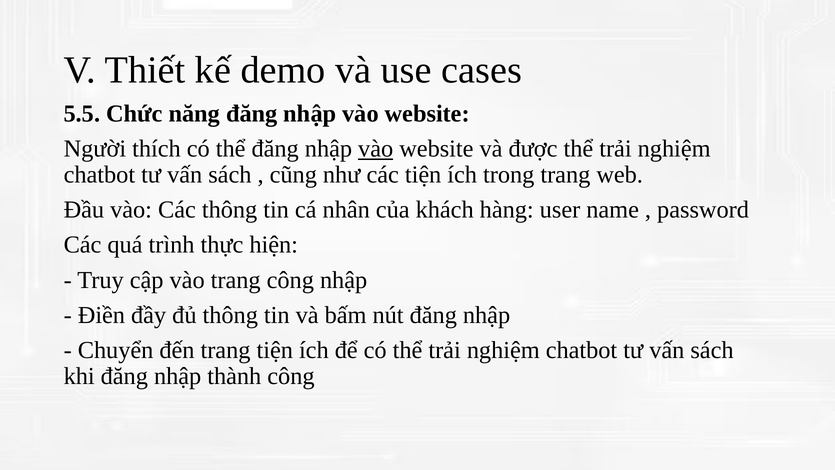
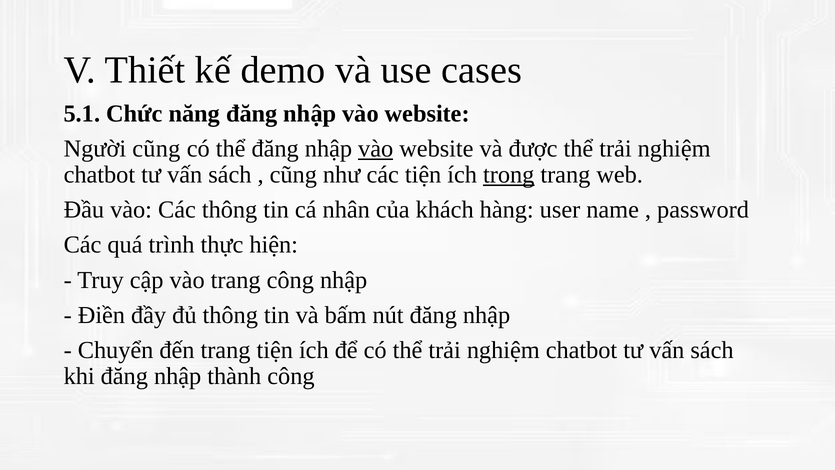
5.5: 5.5 -> 5.1
Người thích: thích -> cũng
trong underline: none -> present
